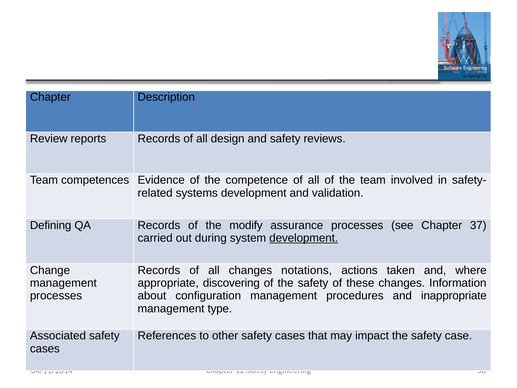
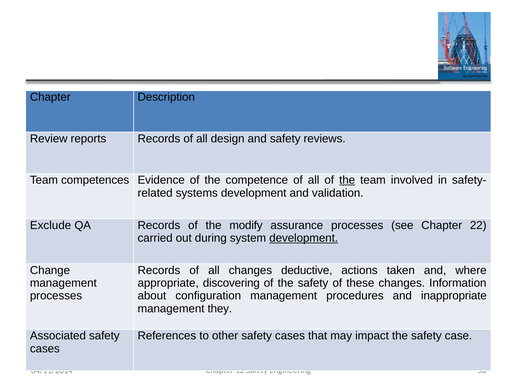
the at (347, 180) underline: none -> present
Defining: Defining -> Exclude
37: 37 -> 22
notations: notations -> deductive
type: type -> they
